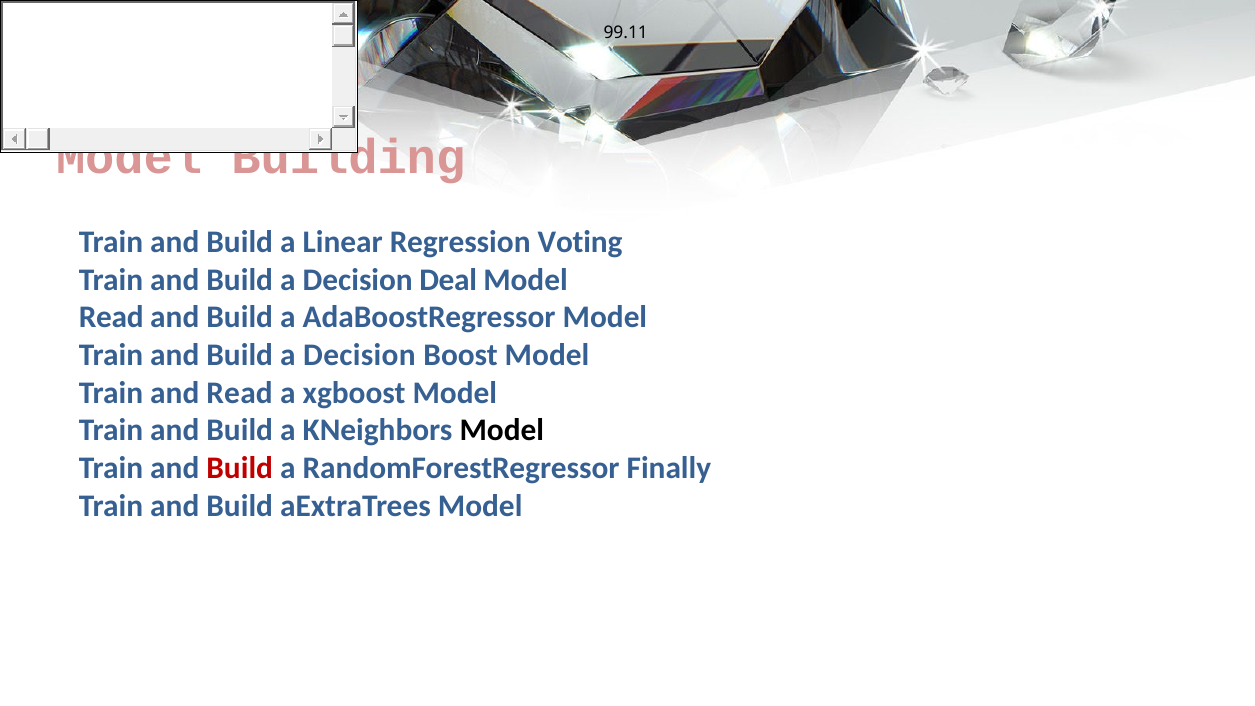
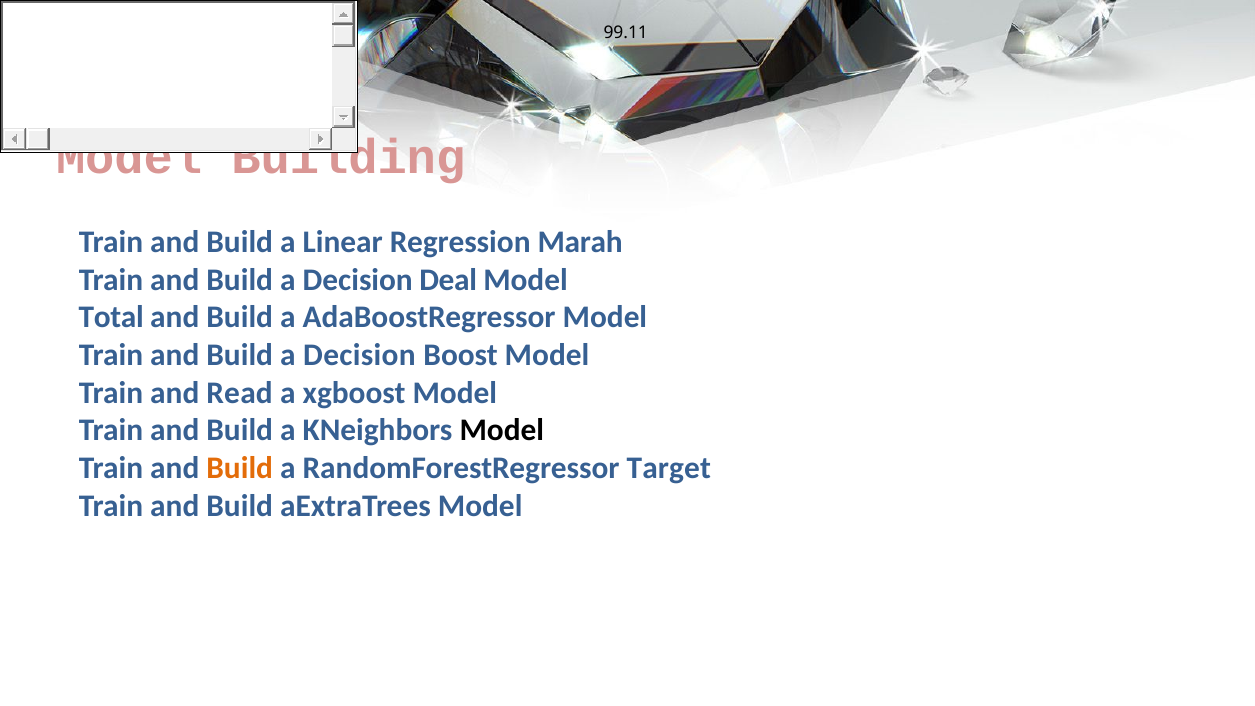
Voting: Voting -> Marah
Read at (111, 317): Read -> Total
Build at (240, 468) colour: red -> orange
Finally: Finally -> Target
